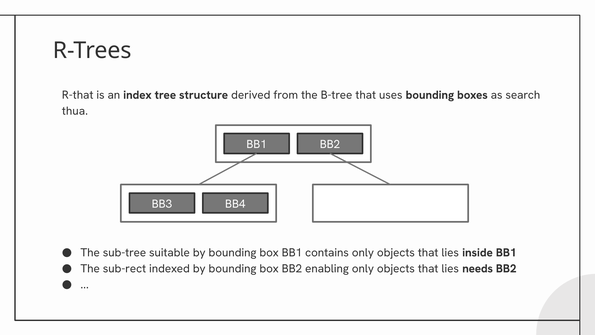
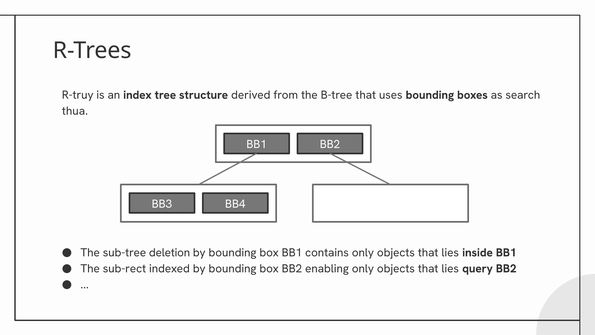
R-that: R-that -> R-truy
suitable: suitable -> deletion
needs: needs -> query
